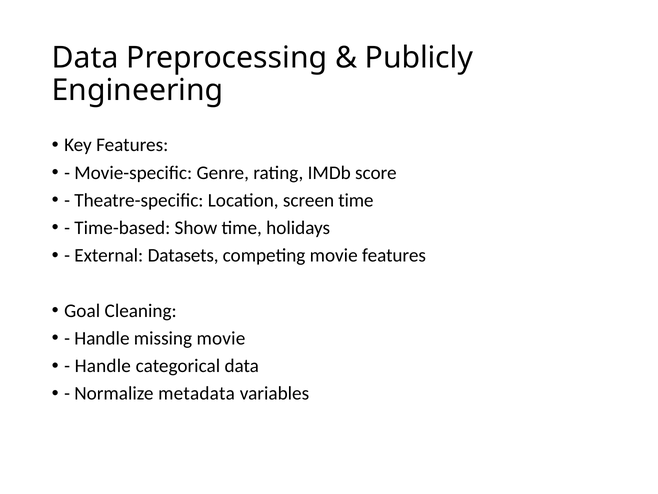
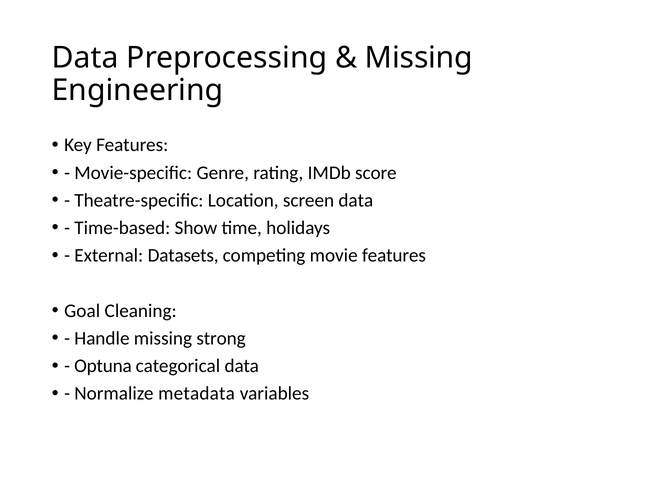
Publicly at (419, 57): Publicly -> Missing
screen time: time -> data
missing movie: movie -> strong
Handle at (103, 366): Handle -> Optuna
